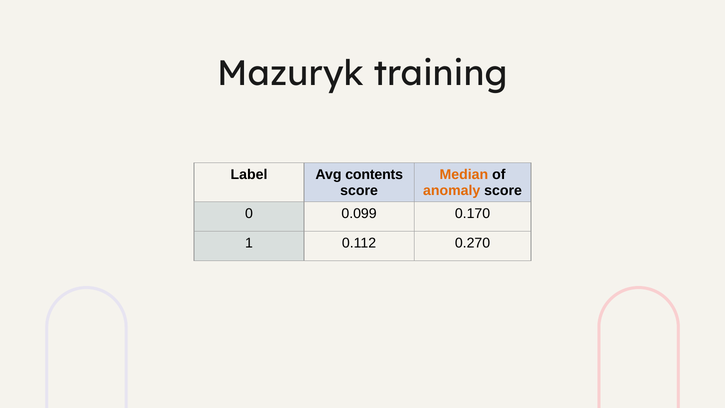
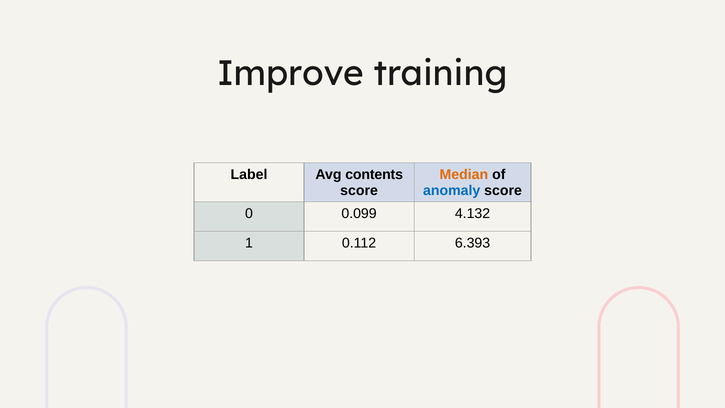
Mazuryk: Mazuryk -> Improve
anomaly colour: orange -> blue
0.170: 0.170 -> 4.132
0.270: 0.270 -> 6.393
